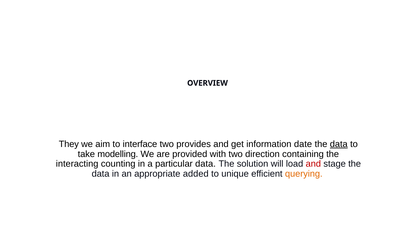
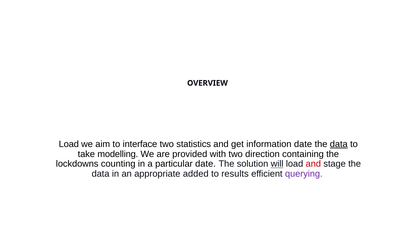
They at (69, 144): They -> Load
provides: provides -> statistics
interacting: interacting -> lockdowns
particular data: data -> date
will underline: none -> present
unique: unique -> results
querying colour: orange -> purple
